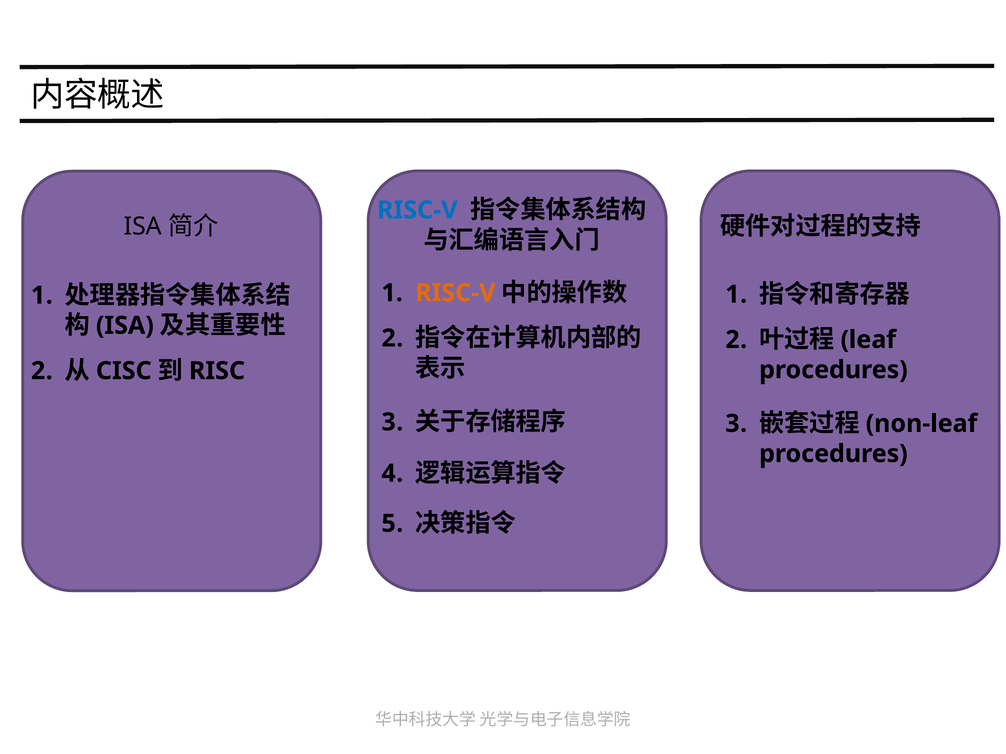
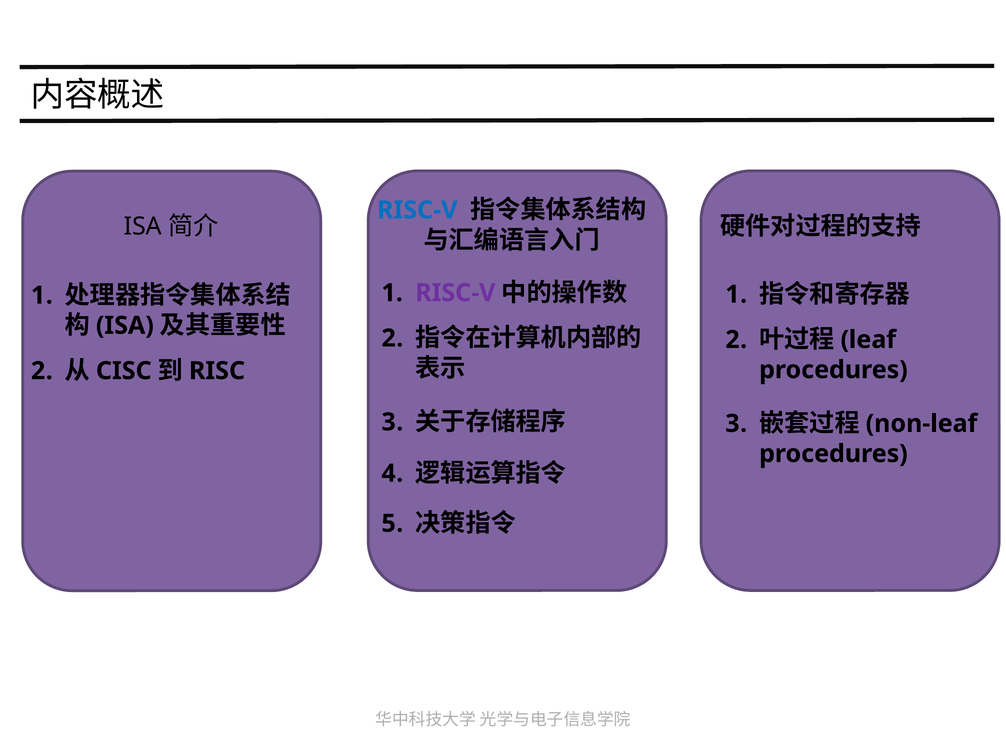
RISC-V at (455, 293) colour: orange -> purple
